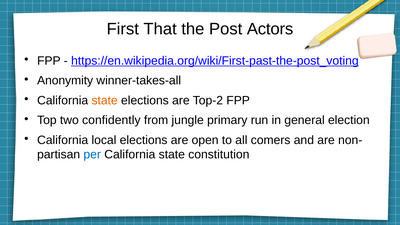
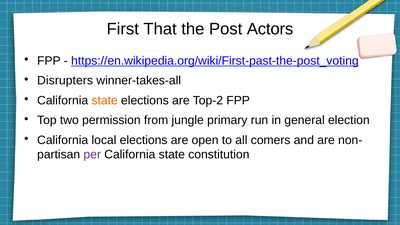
Anonymity: Anonymity -> Disrupters
confidently: confidently -> permission
per colour: blue -> purple
